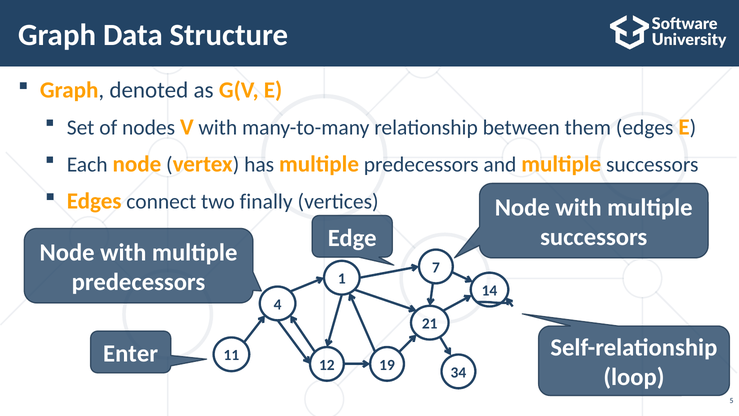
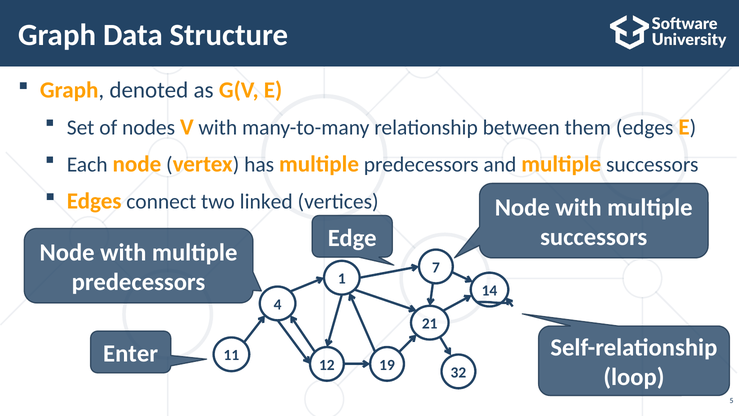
finally: finally -> linked
34: 34 -> 32
